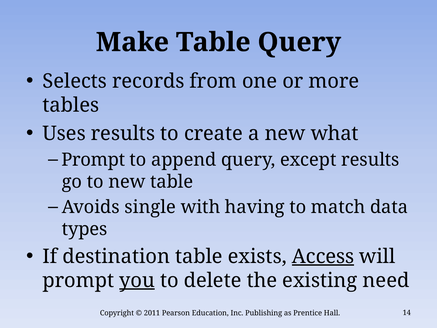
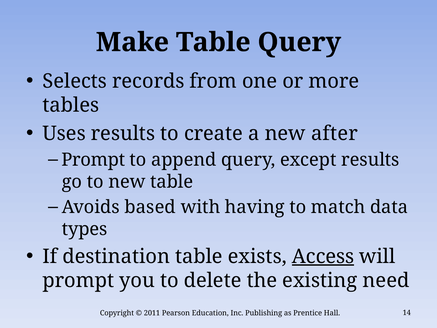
what: what -> after
single: single -> based
you underline: present -> none
